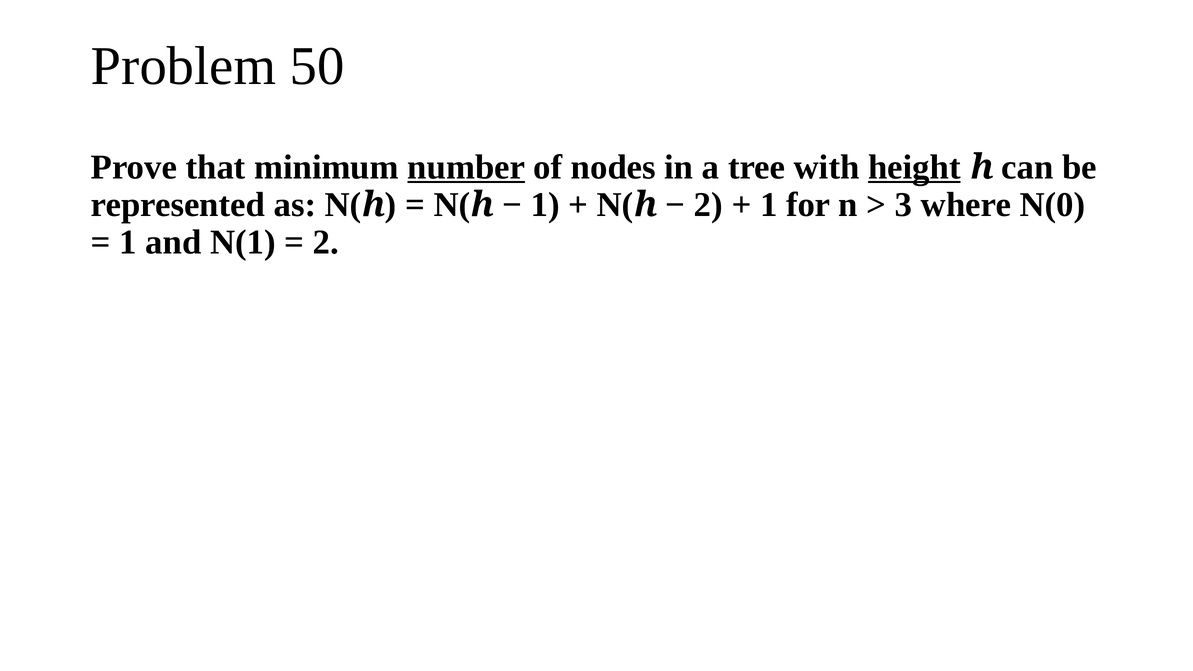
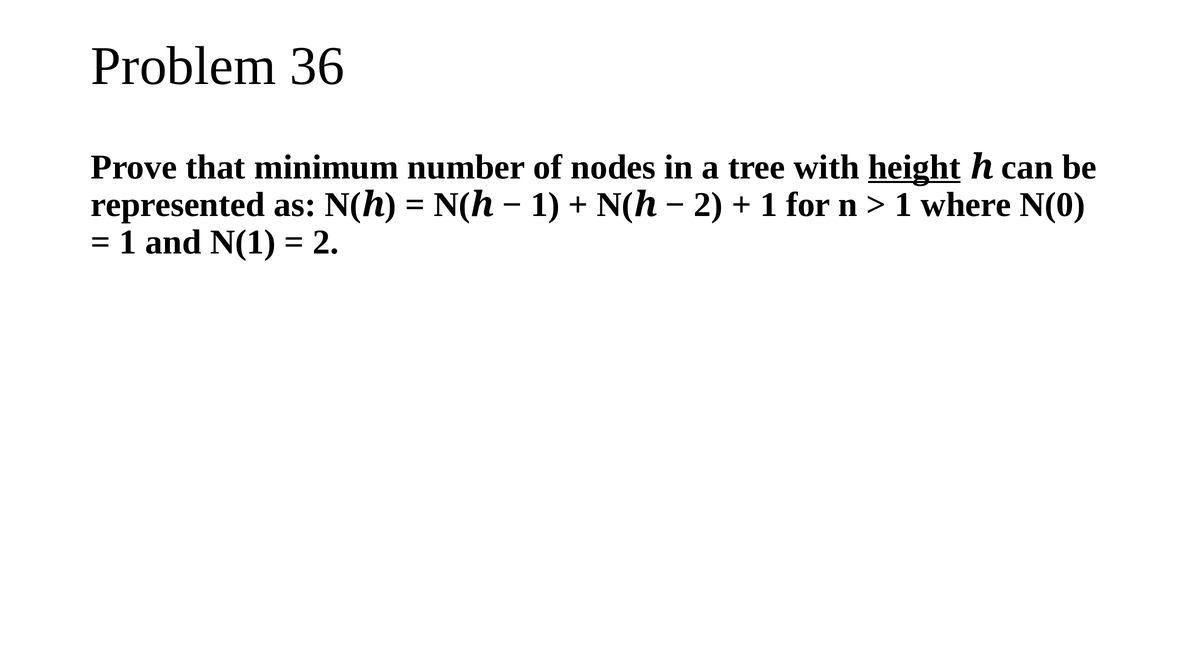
50: 50 -> 36
number underline: present -> none
3 at (904, 205): 3 -> 1
